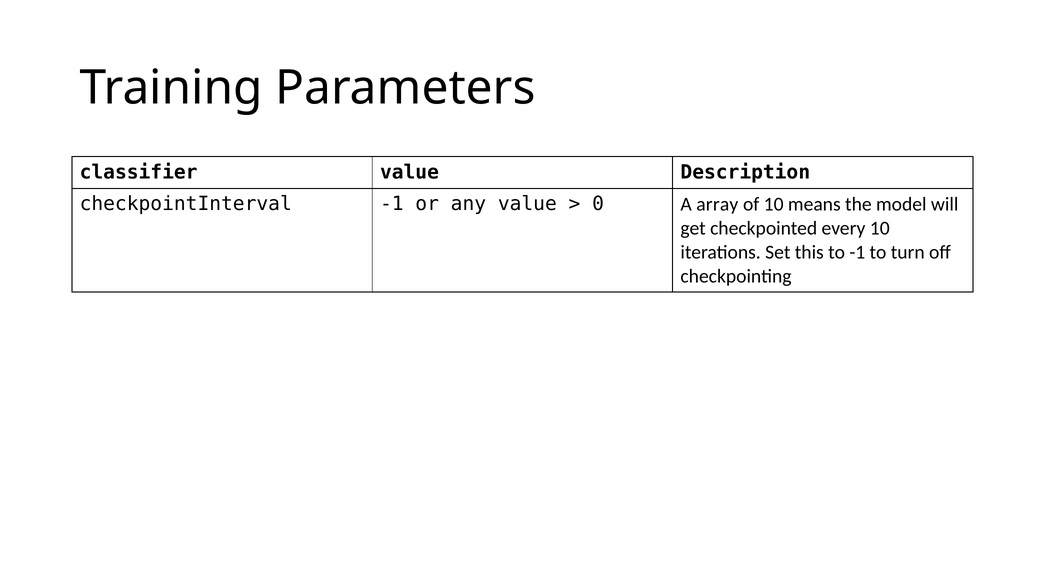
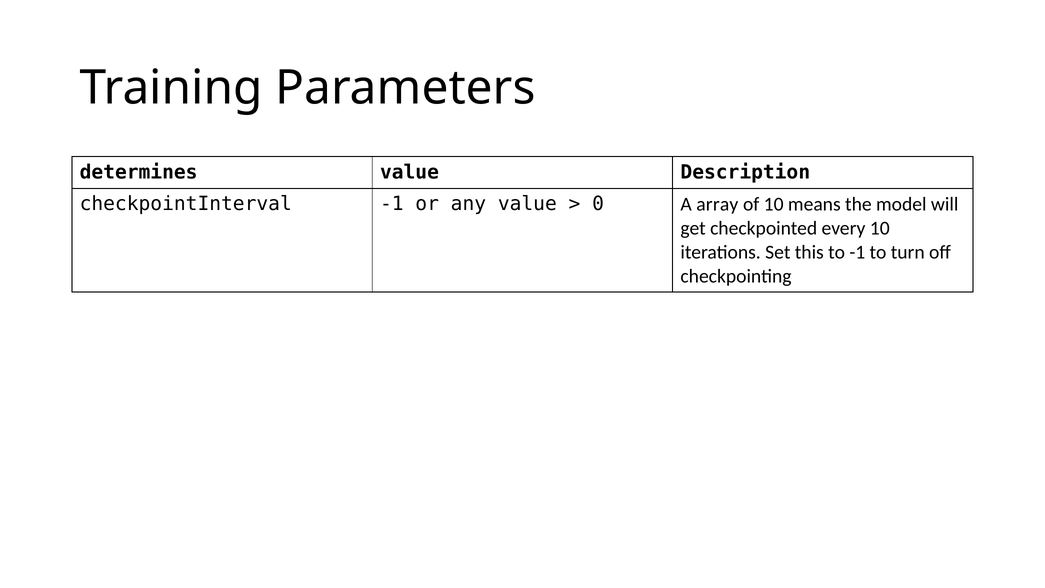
classifier: classifier -> determines
